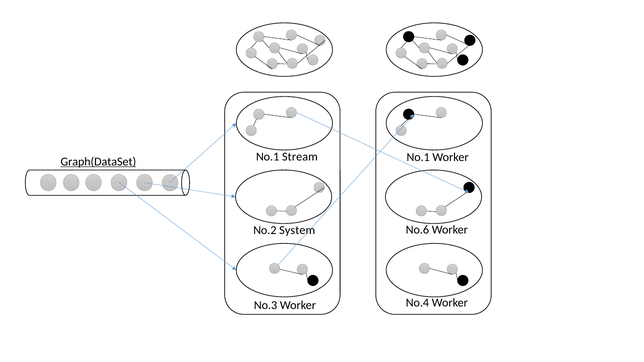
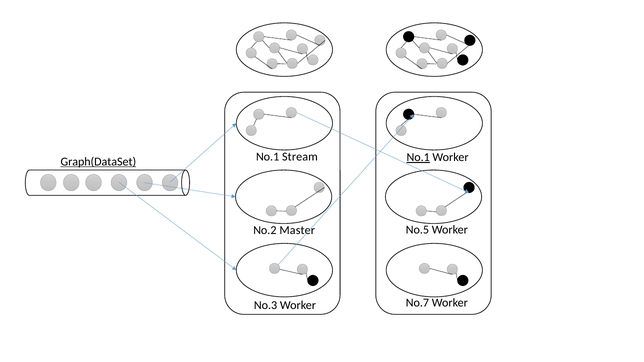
No.1 at (418, 157) underline: none -> present
No.6: No.6 -> No.5
System: System -> Master
No.4: No.4 -> No.7
